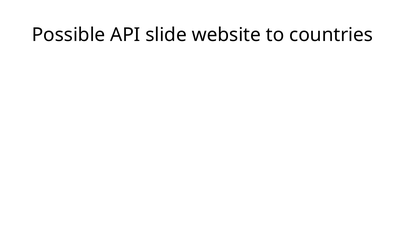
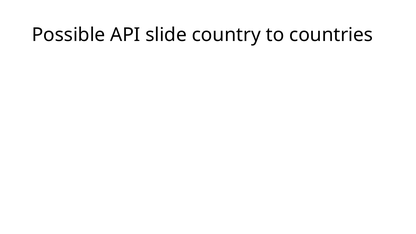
website: website -> country
